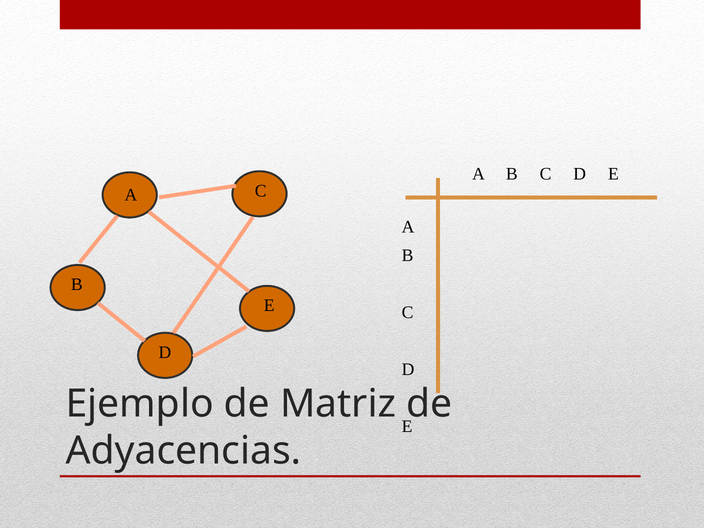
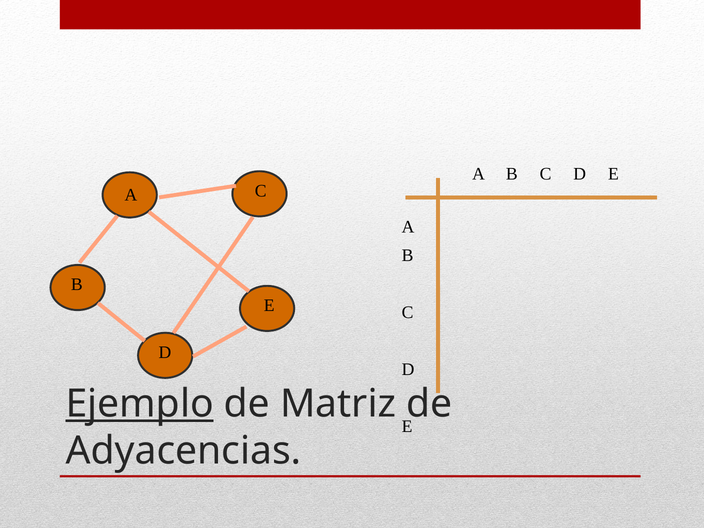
Ejemplo underline: none -> present
